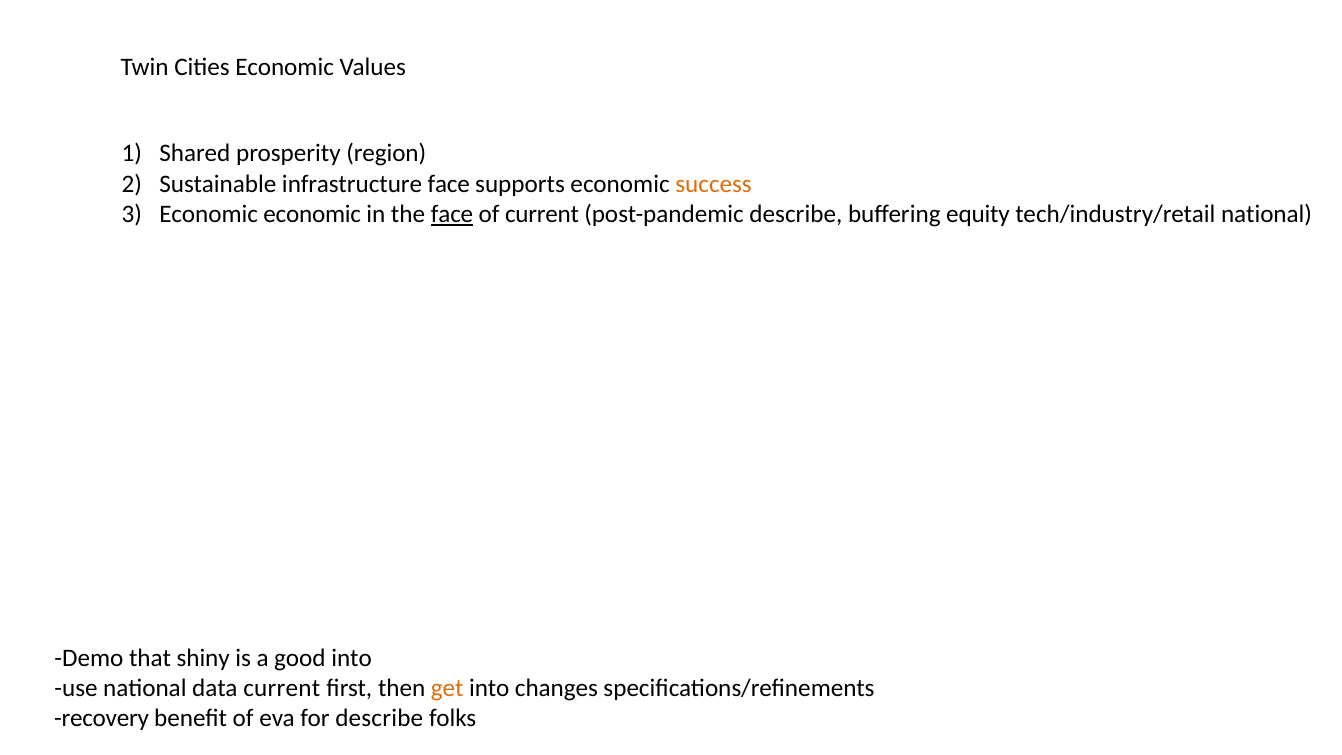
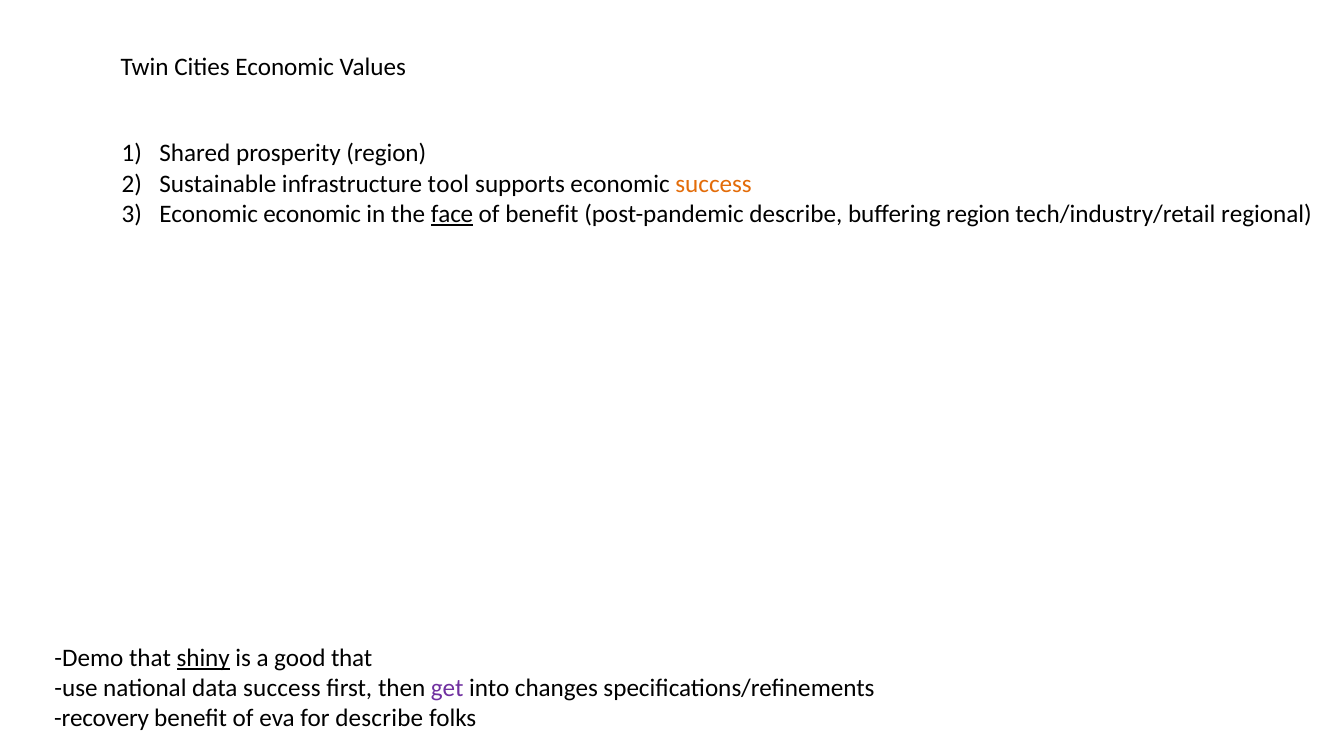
infrastructure face: face -> tool
of current: current -> benefit
buffering equity: equity -> region
tech/industry/retail national: national -> regional
shiny underline: none -> present
good into: into -> that
data current: current -> success
get colour: orange -> purple
